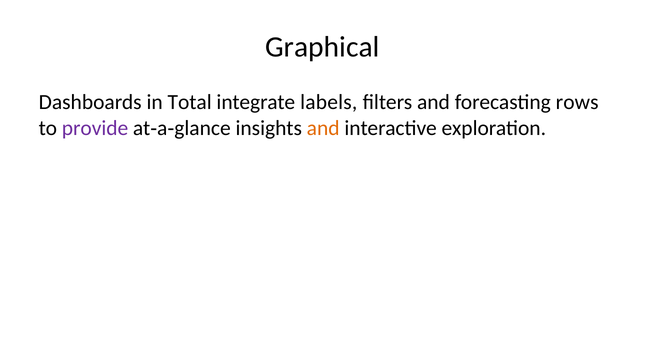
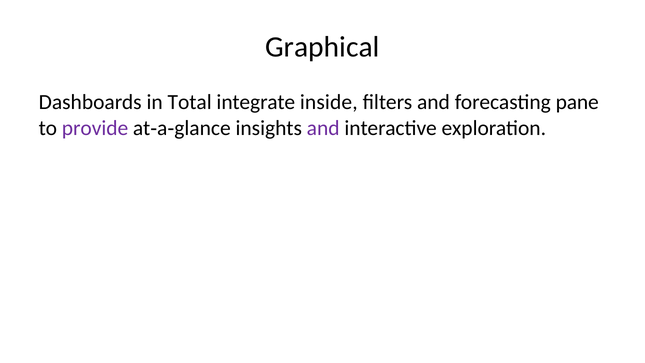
labels: labels -> inside
rows: rows -> pane
and at (323, 128) colour: orange -> purple
